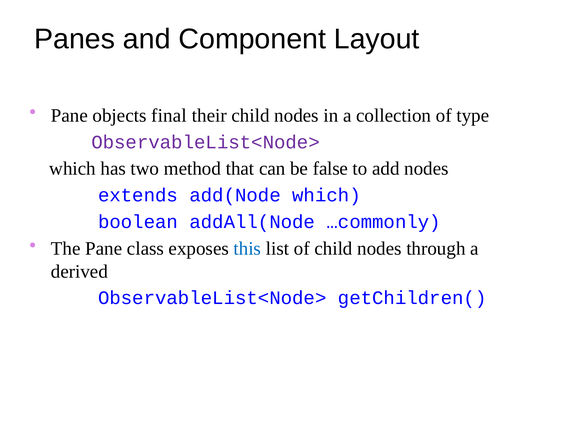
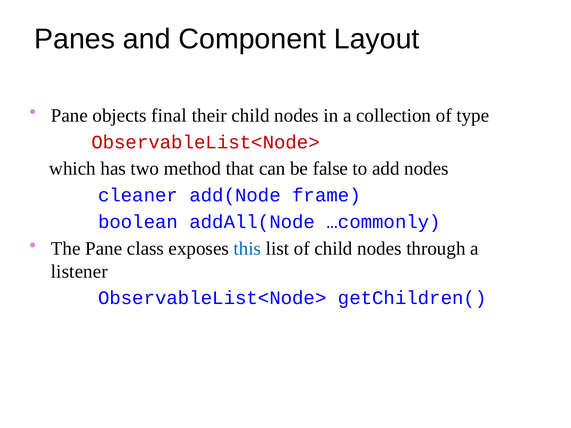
ObservableList<Node> at (206, 142) colour: purple -> red
extends: extends -> cleaner
add(Node which: which -> frame
derived: derived -> listener
